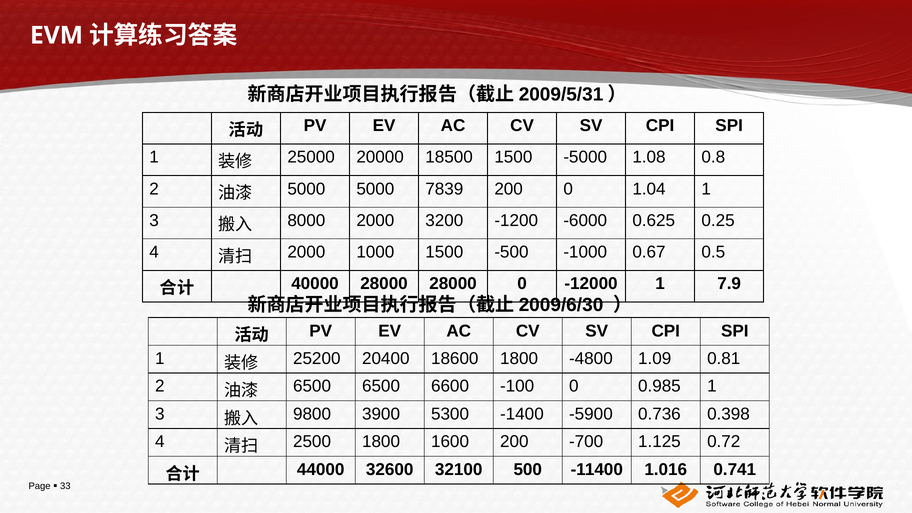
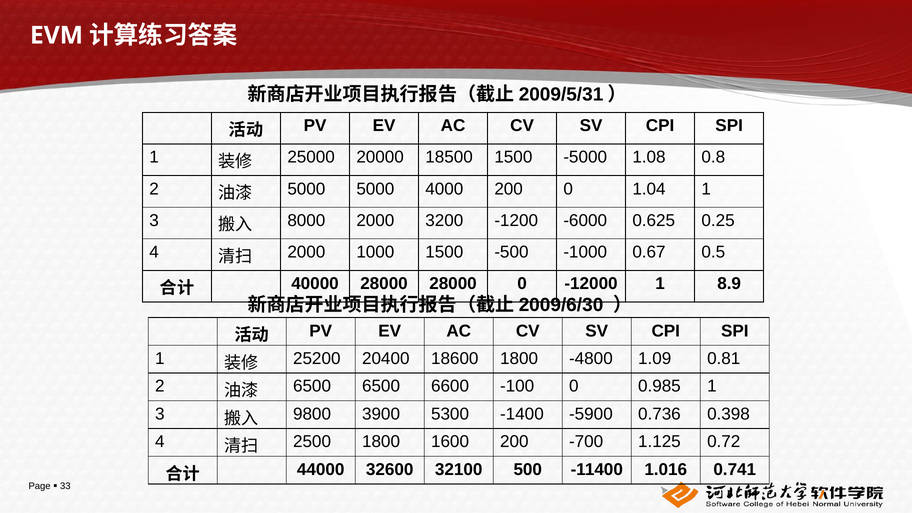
7839: 7839 -> 4000
7.9: 7.9 -> 8.9
